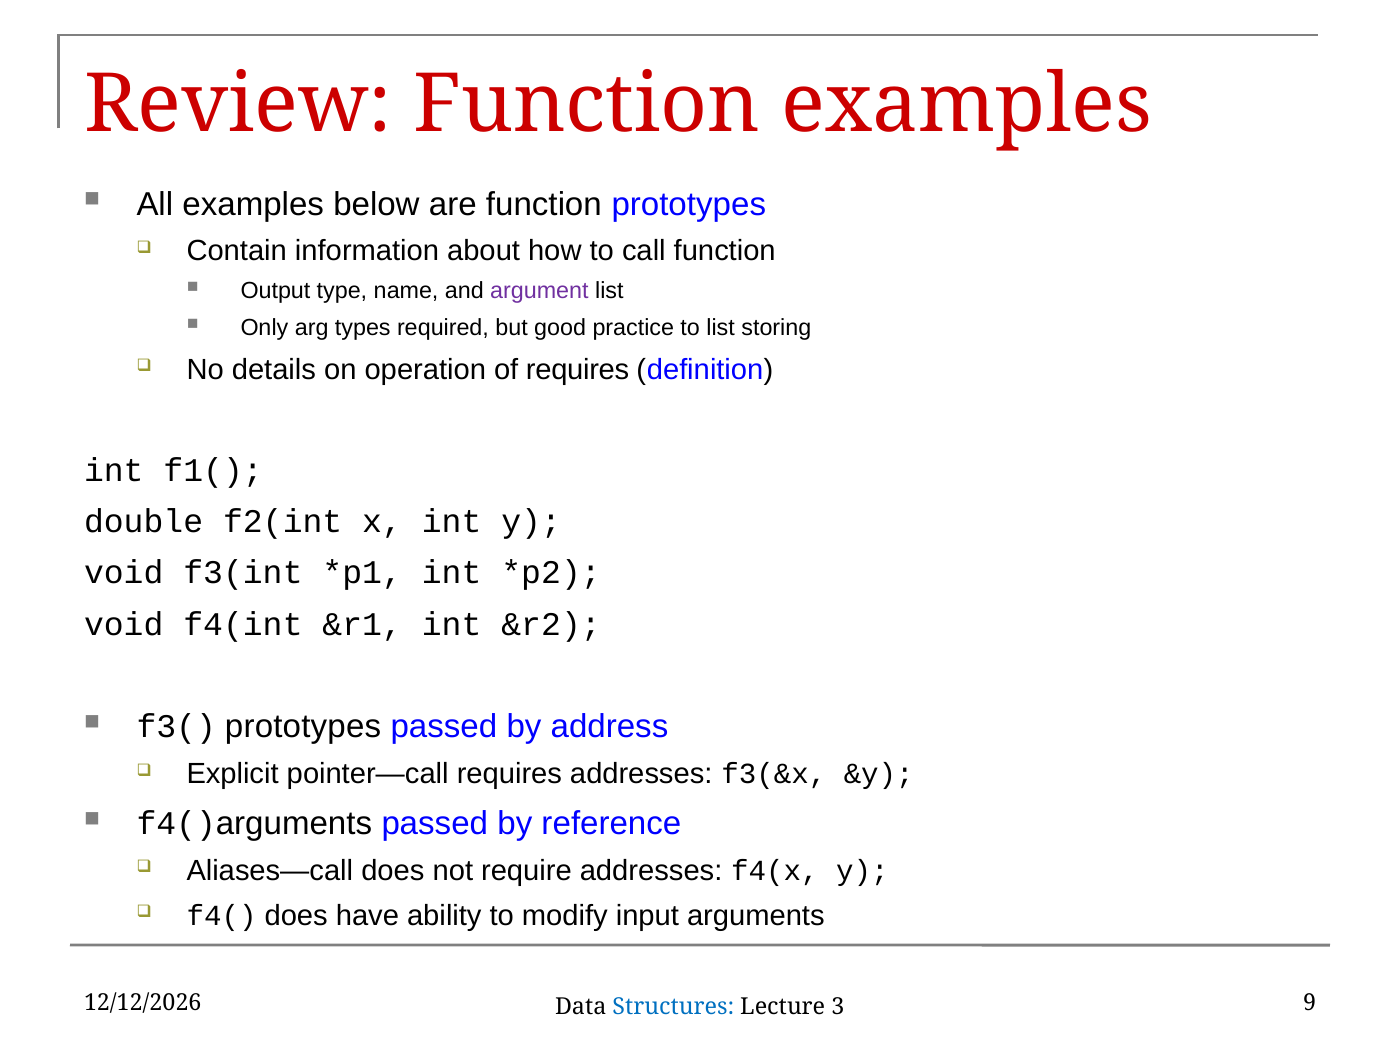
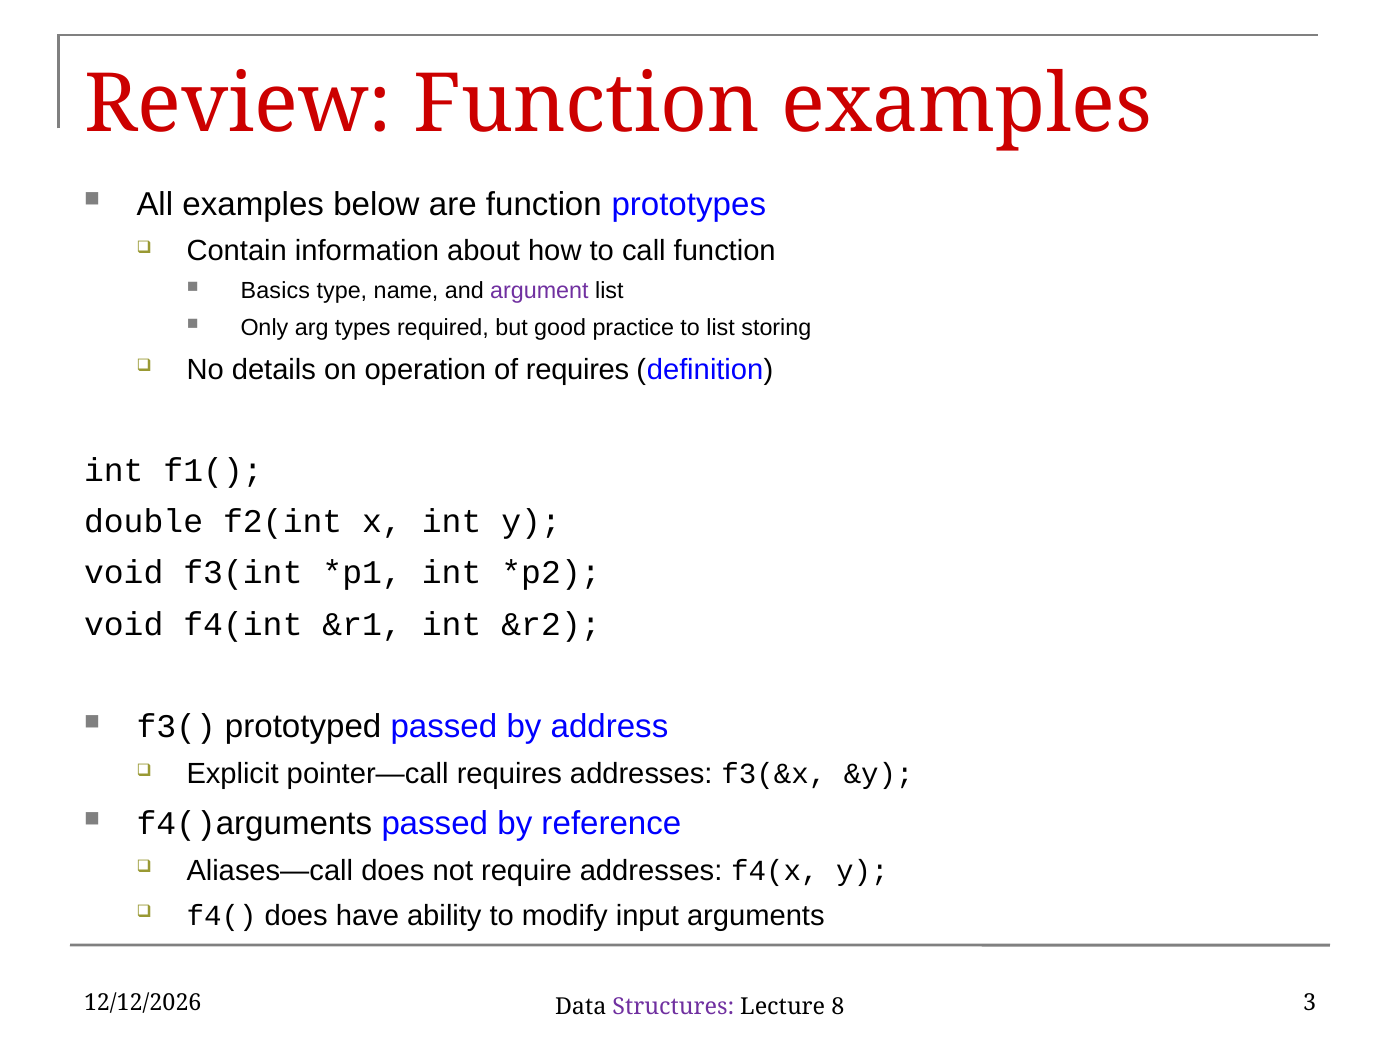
Output: Output -> Basics
f3( prototypes: prototypes -> prototyped
9: 9 -> 3
Structures colour: blue -> purple
3: 3 -> 8
